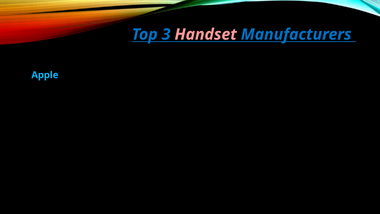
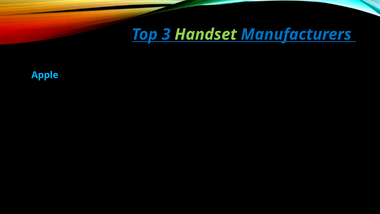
Handset colour: pink -> light green
